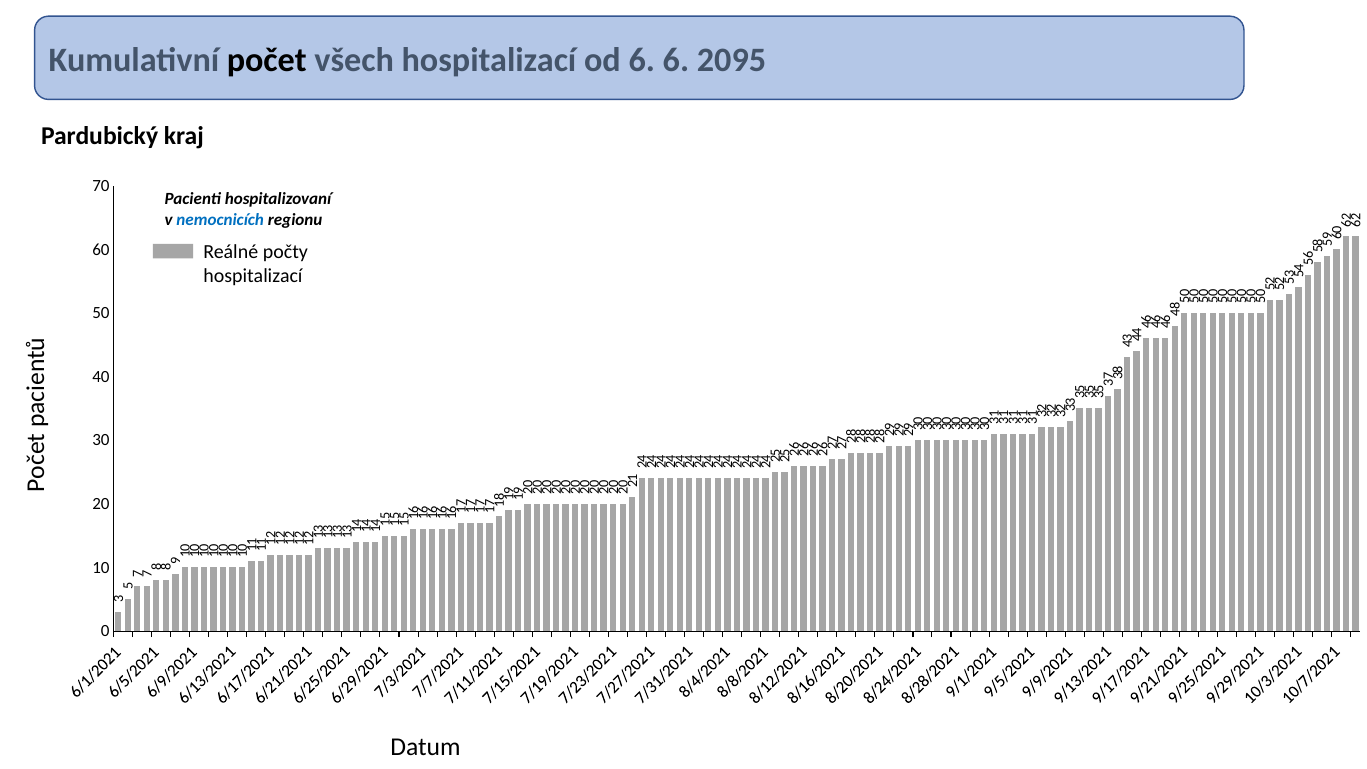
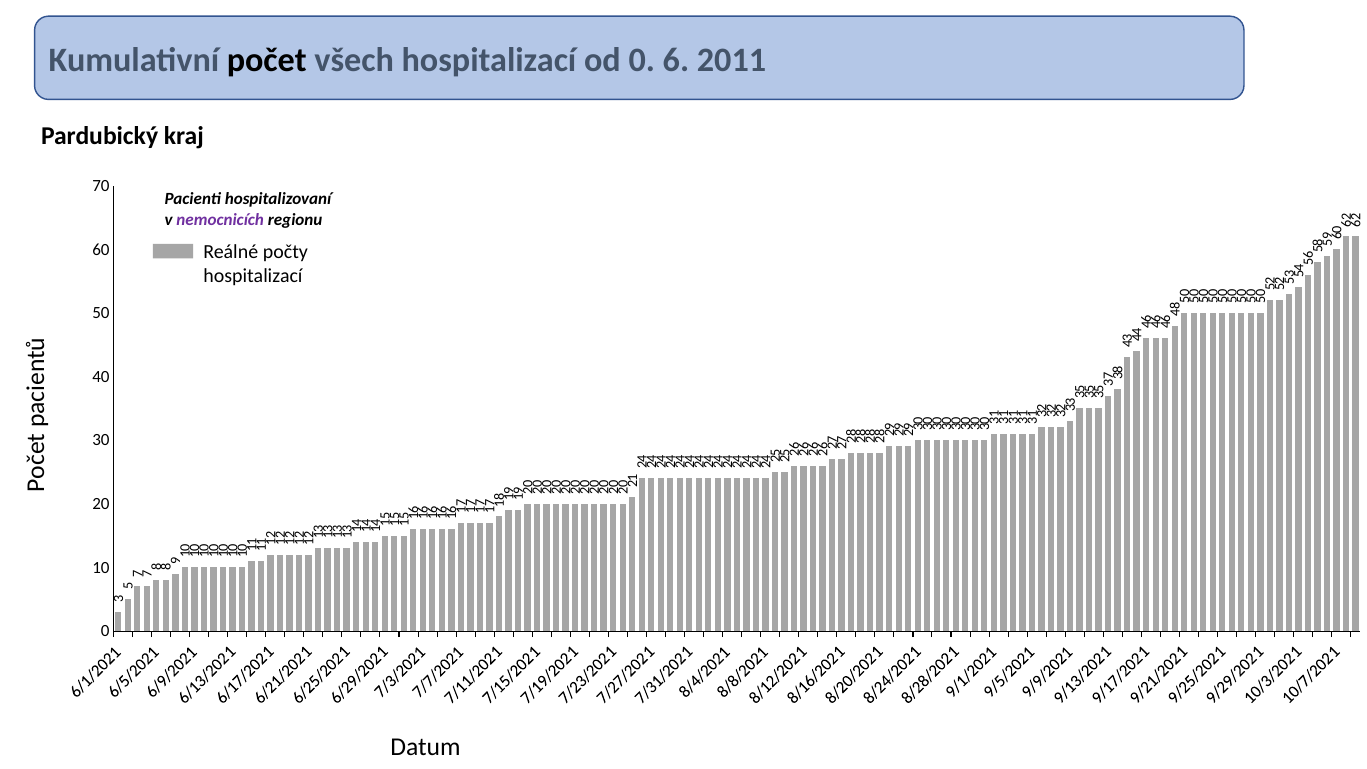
od 6: 6 -> 0
2095: 2095 -> 2011
nemocnicích colour: blue -> purple
